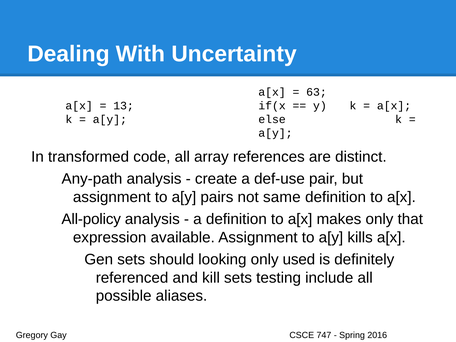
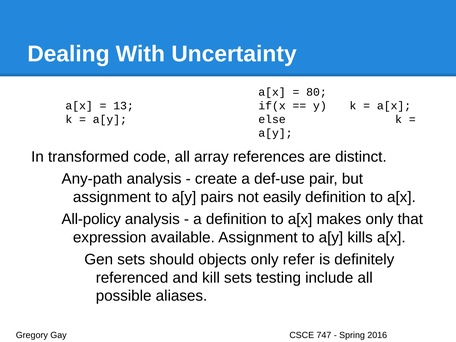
63: 63 -> 80
same: same -> easily
looking: looking -> objects
used: used -> refer
